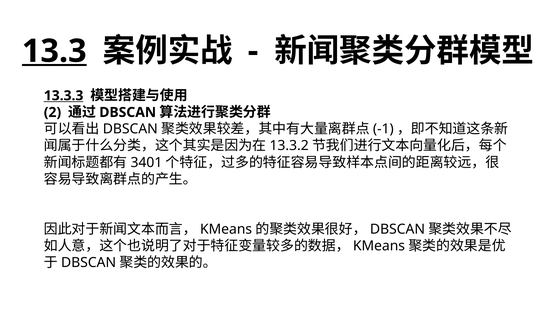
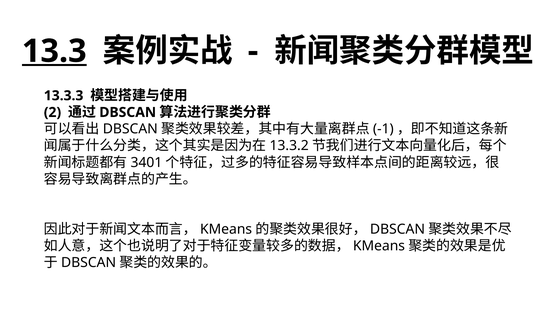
13.3.3 underline: present -> none
